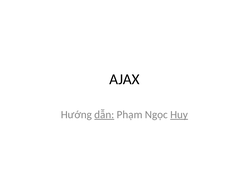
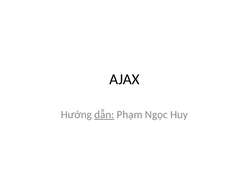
Huy underline: present -> none
